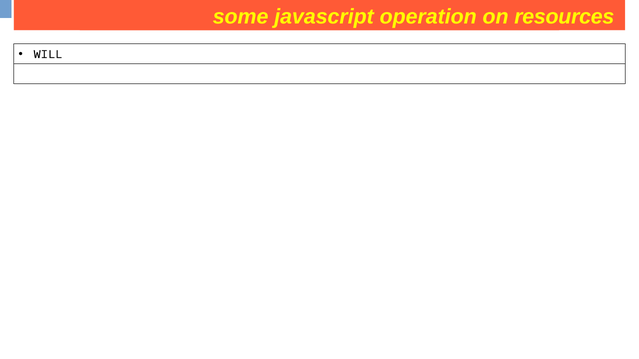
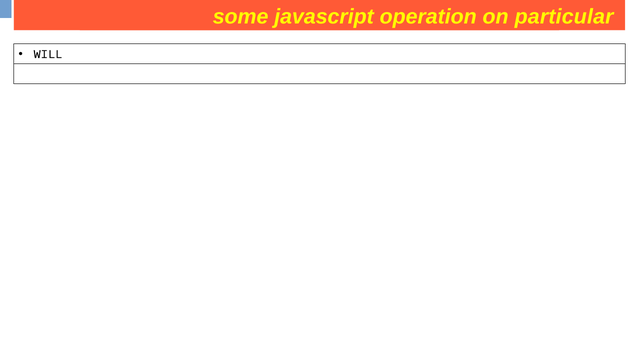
resources: resources -> particular
